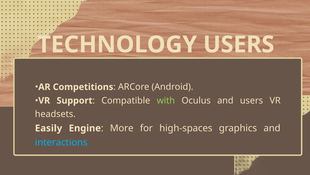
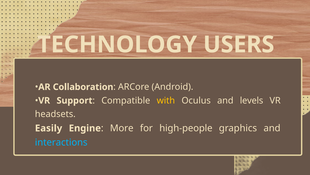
Competitions: Competitions -> Collaboration
with colour: light green -> yellow
and users: users -> levels
high-spaces: high-spaces -> high-people
